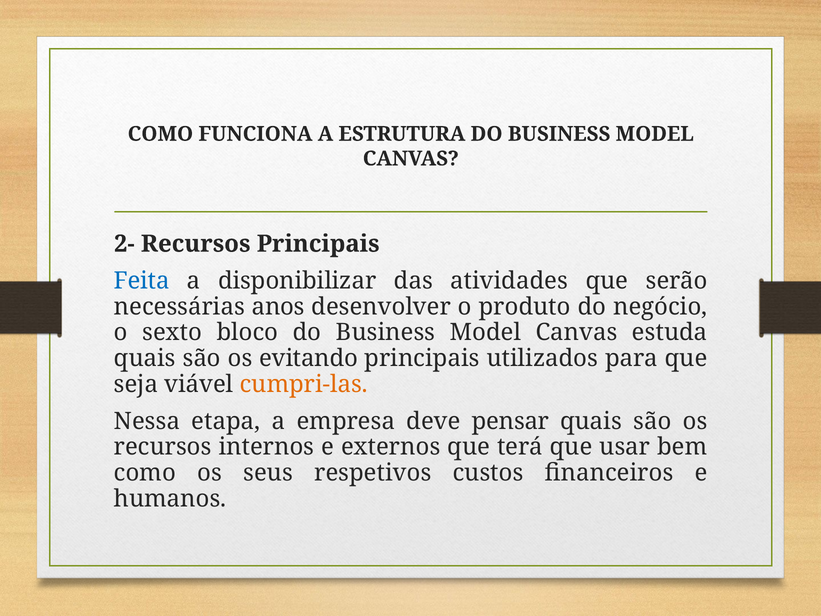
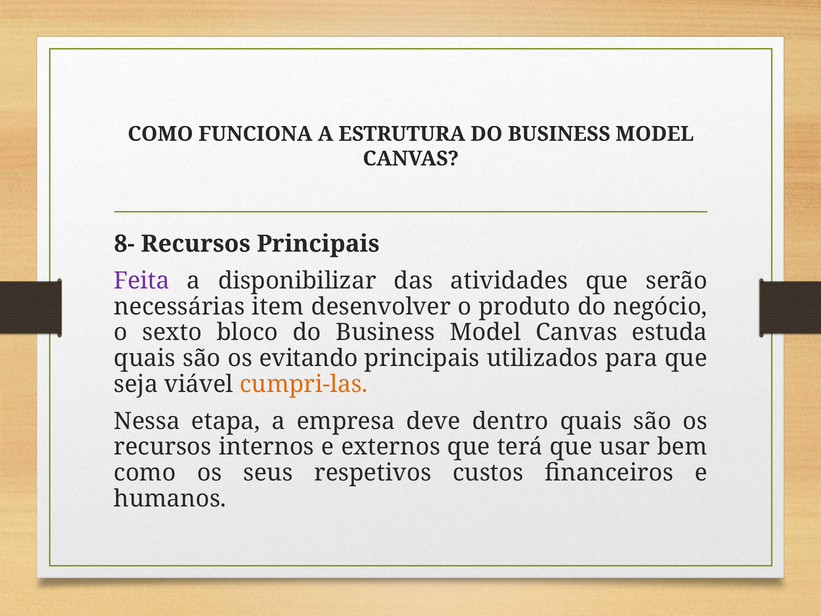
2-: 2- -> 8-
Feita colour: blue -> purple
anos: anos -> item
pensar: pensar -> dentro
